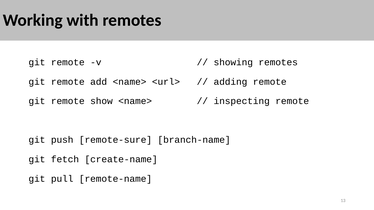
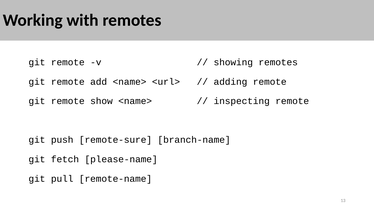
create-name: create-name -> please-name
